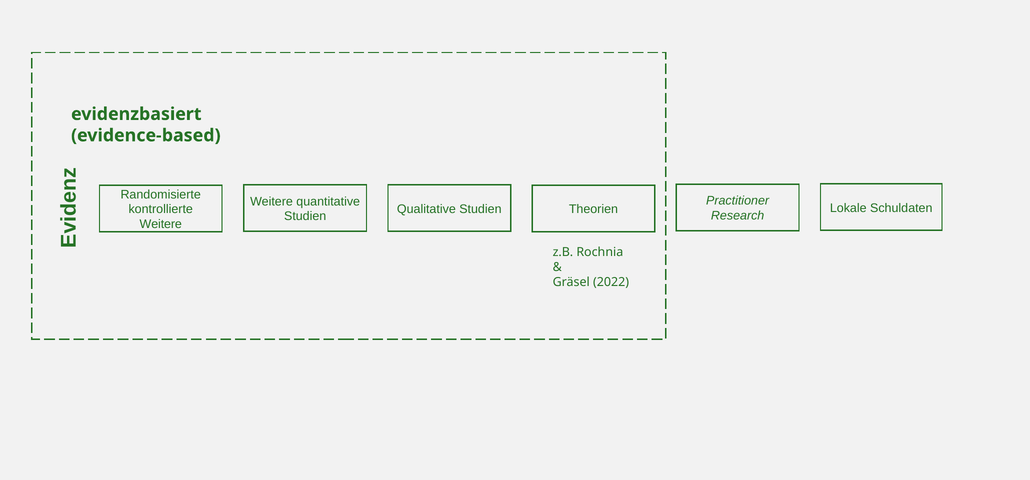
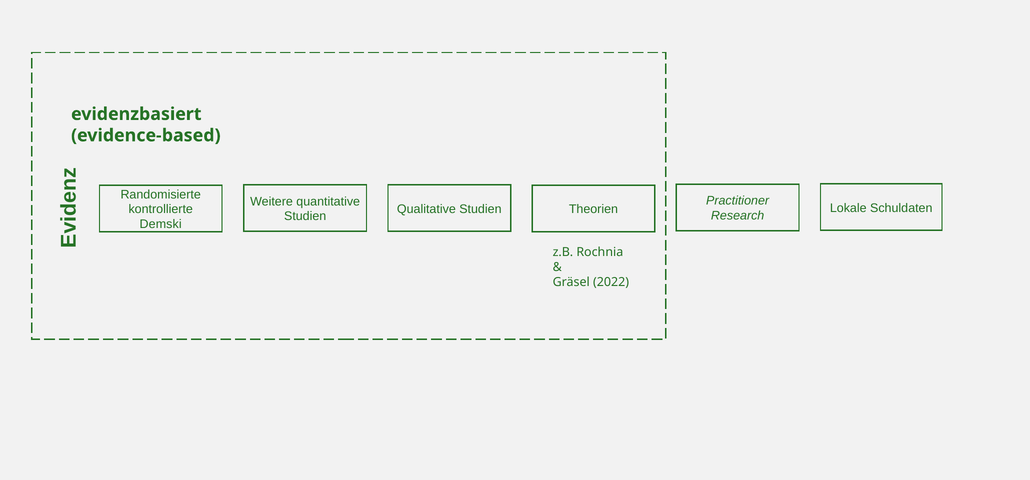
Weitere at (161, 224): Weitere -> Demski
